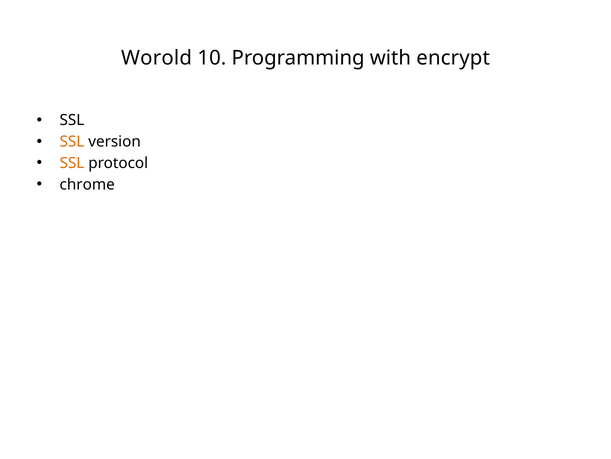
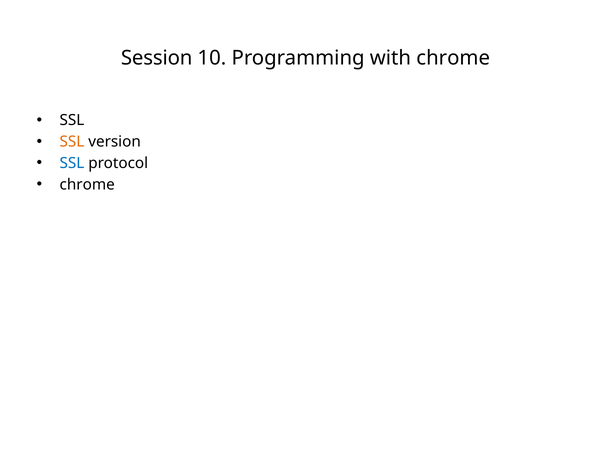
Worold: Worold -> Session
with encrypt: encrypt -> chrome
SSL at (72, 163) colour: orange -> blue
